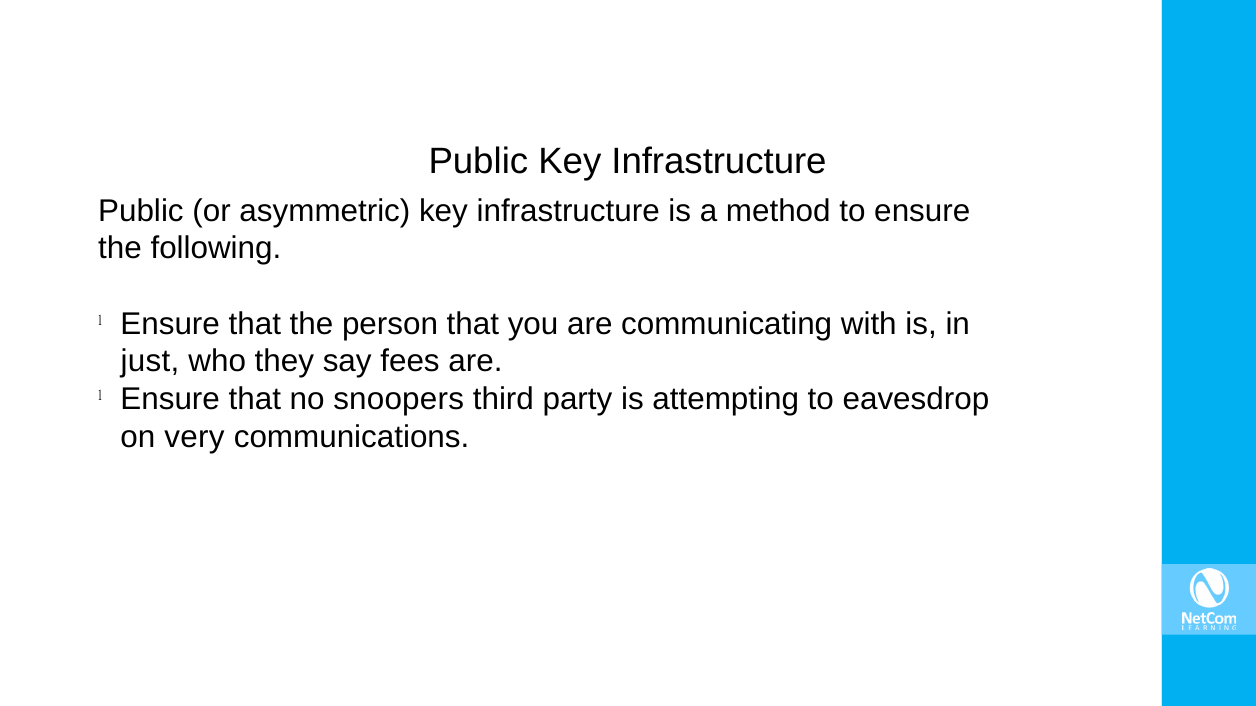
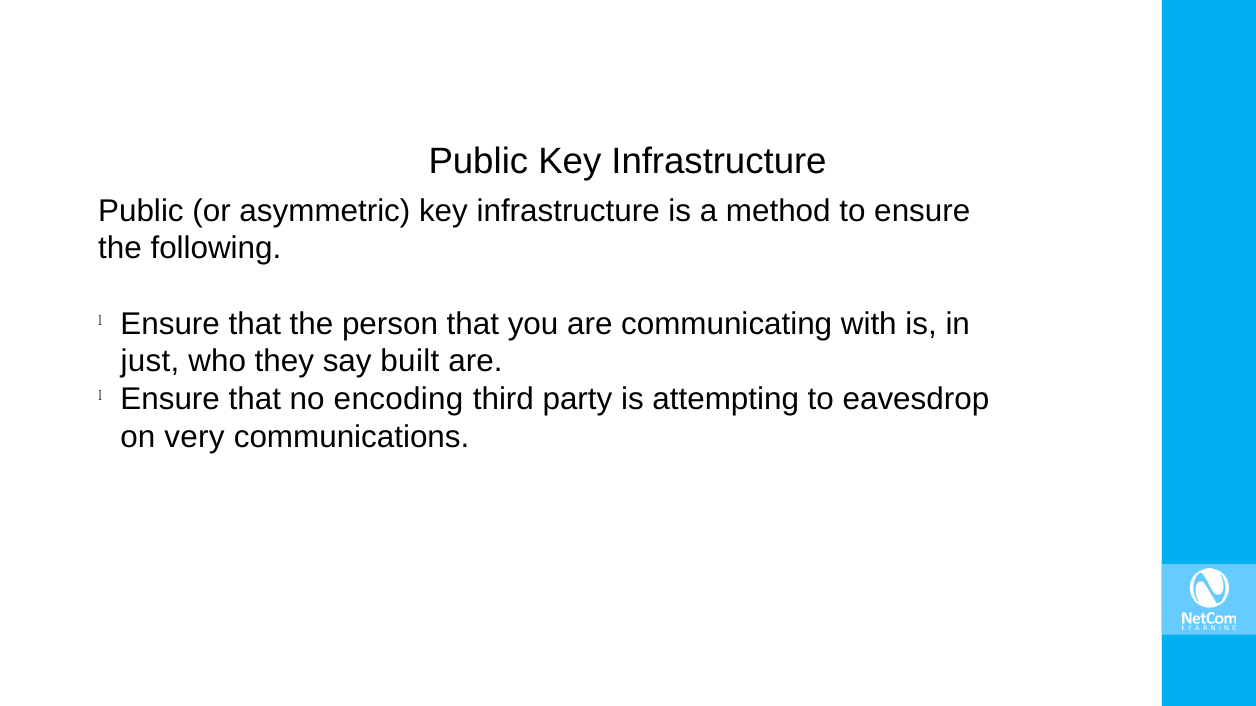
fees: fees -> built
snoopers: snoopers -> encoding
